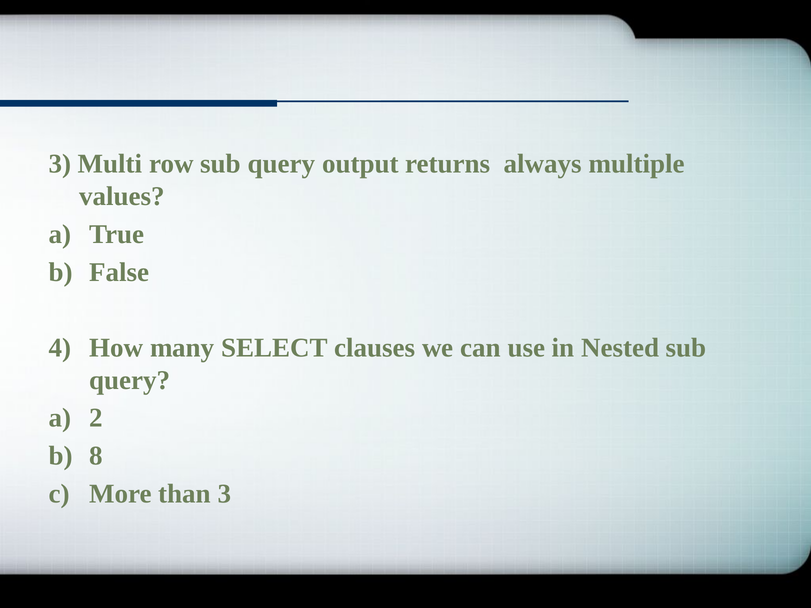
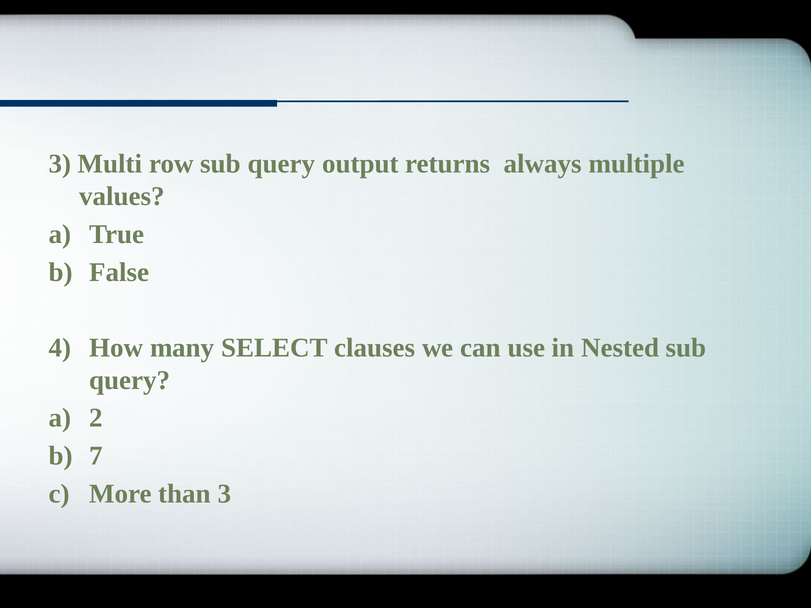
8: 8 -> 7
